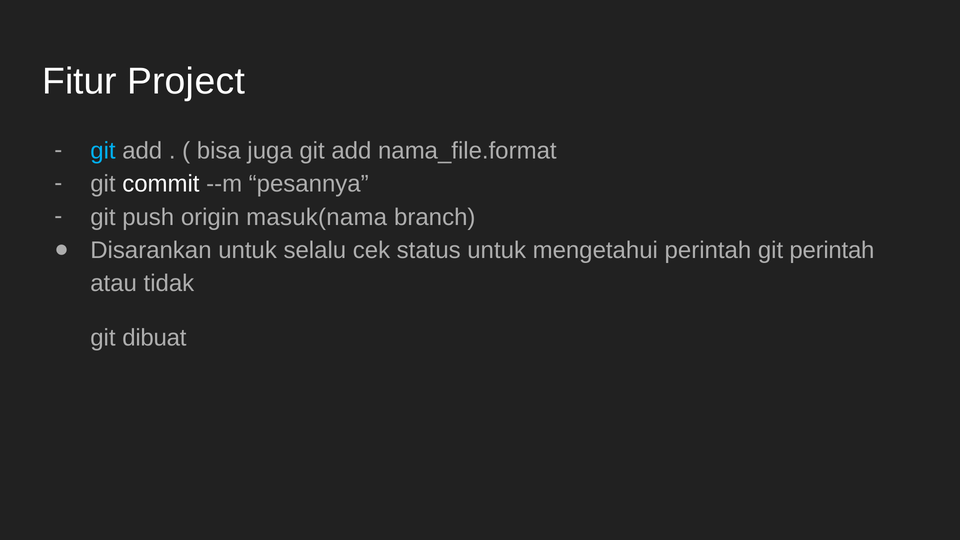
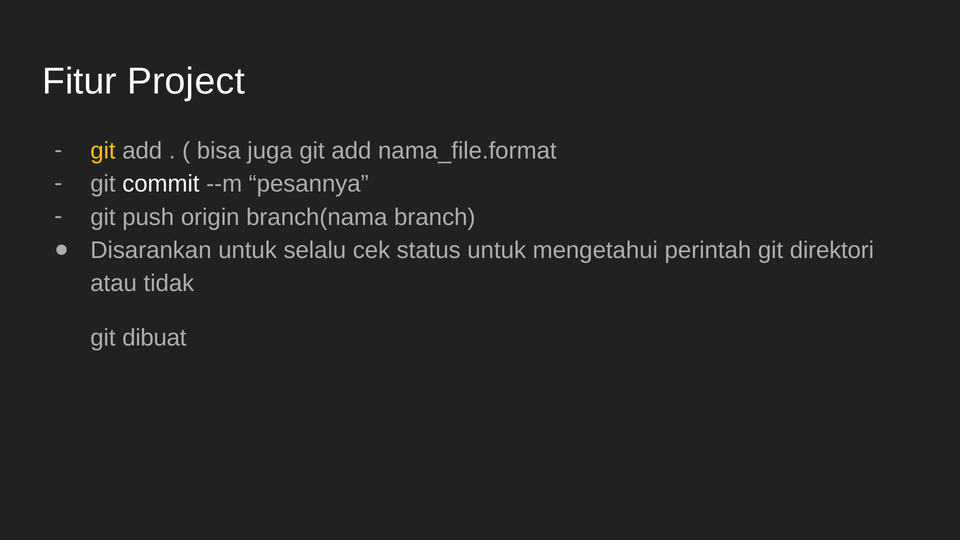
git at (103, 151) colour: light blue -> yellow
masuk(nama: masuk(nama -> branch(nama
git perintah: perintah -> direktori
